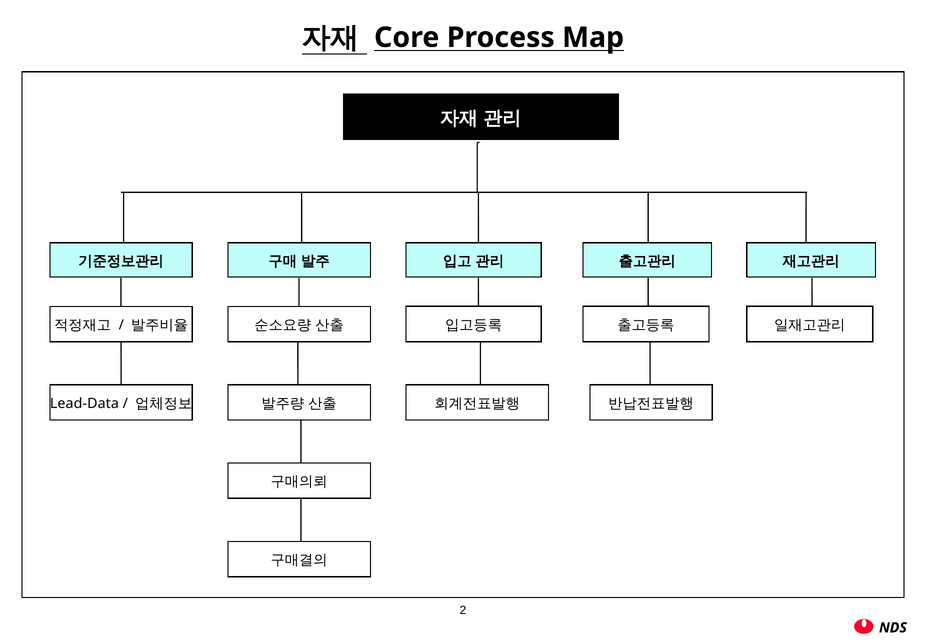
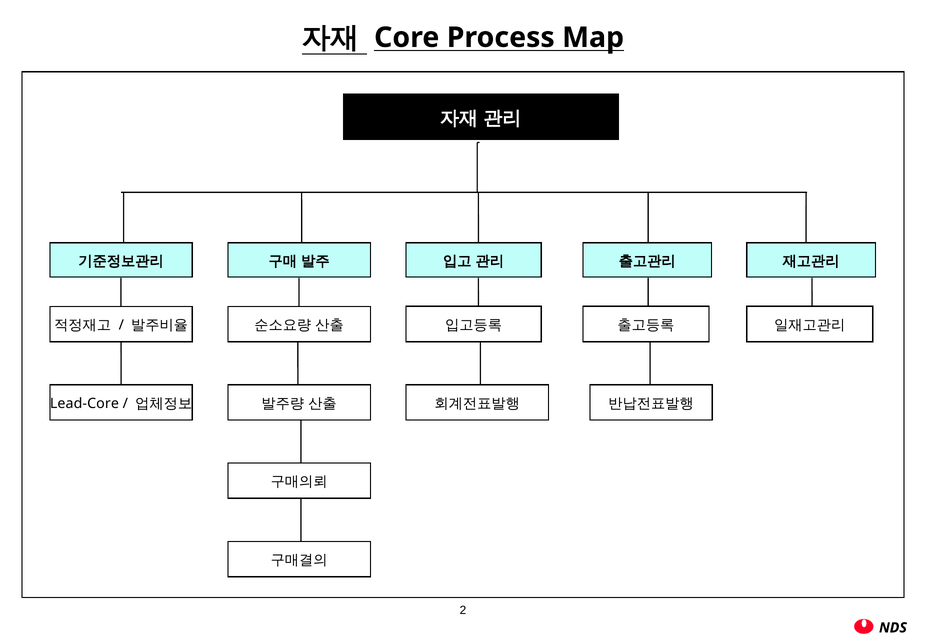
Lead-Data: Lead-Data -> Lead-Core
